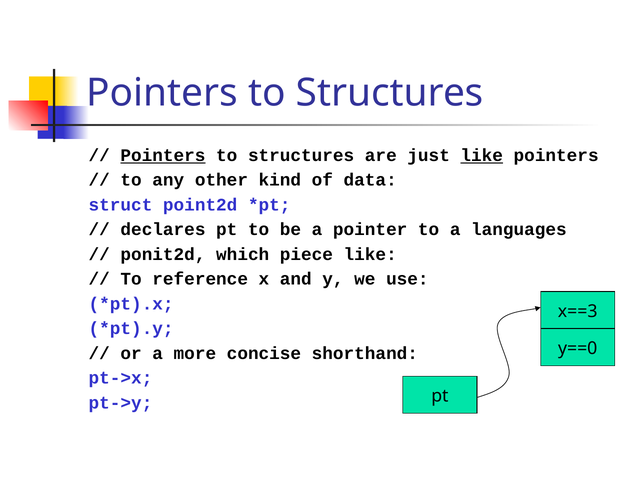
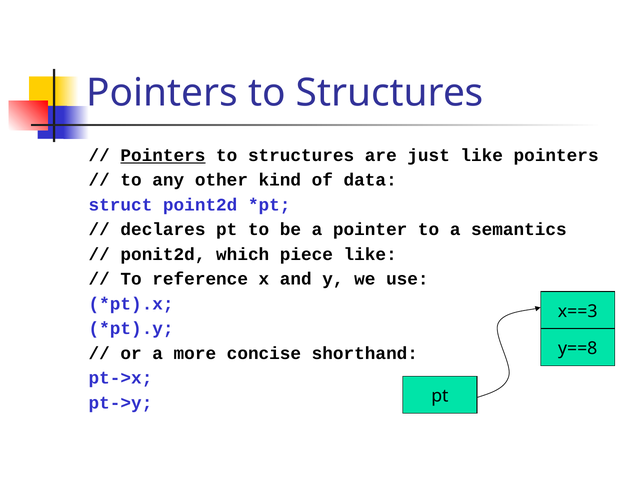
like at (482, 155) underline: present -> none
languages: languages -> semantics
y==0: y==0 -> y==8
